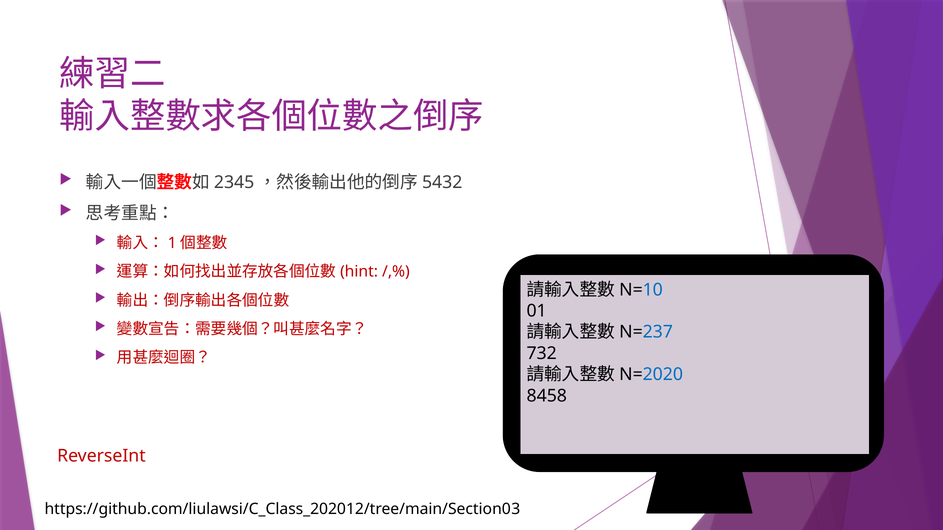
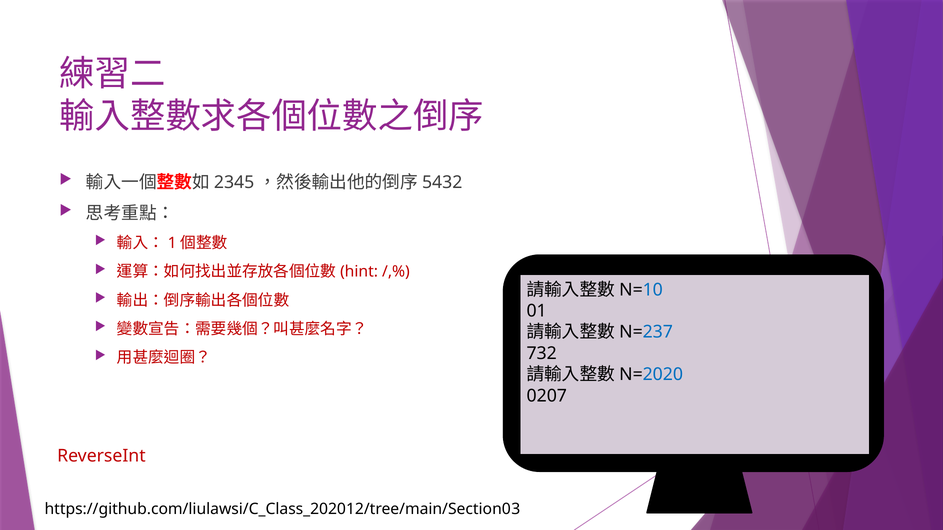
8458: 8458 -> 0207
